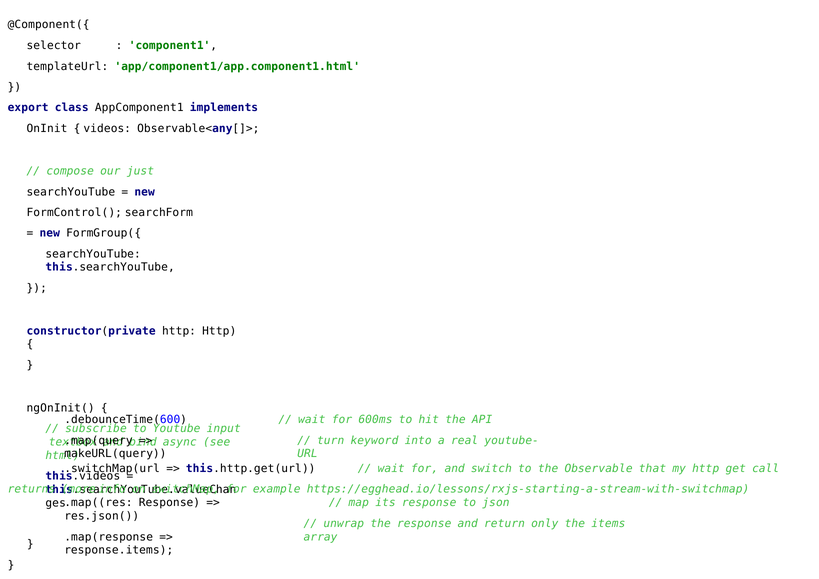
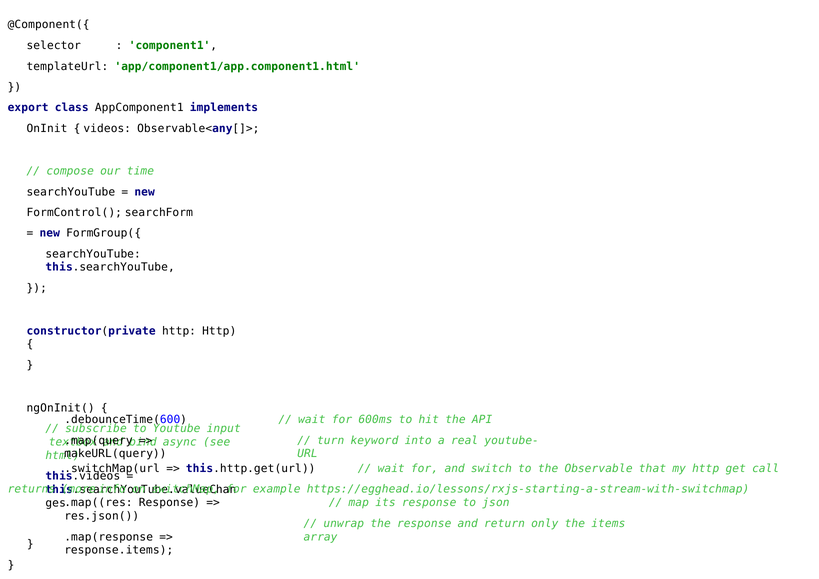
just: just -> time
